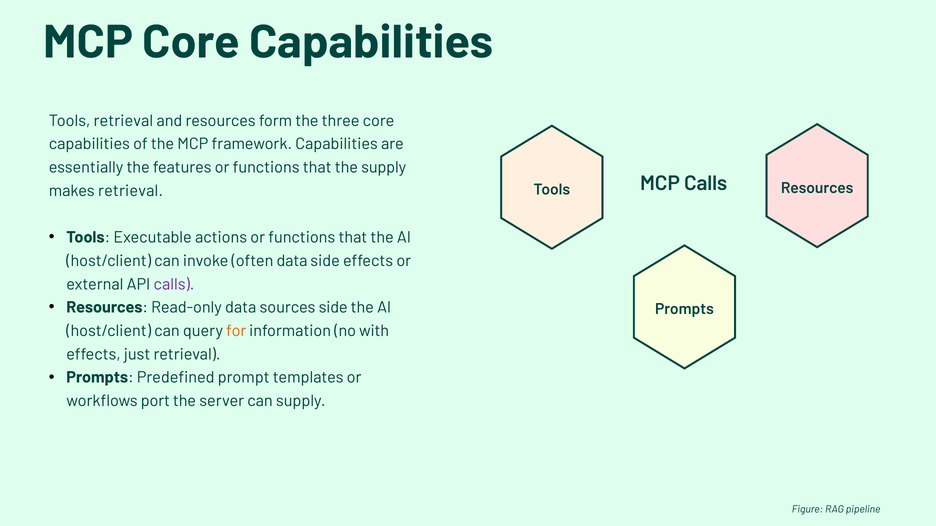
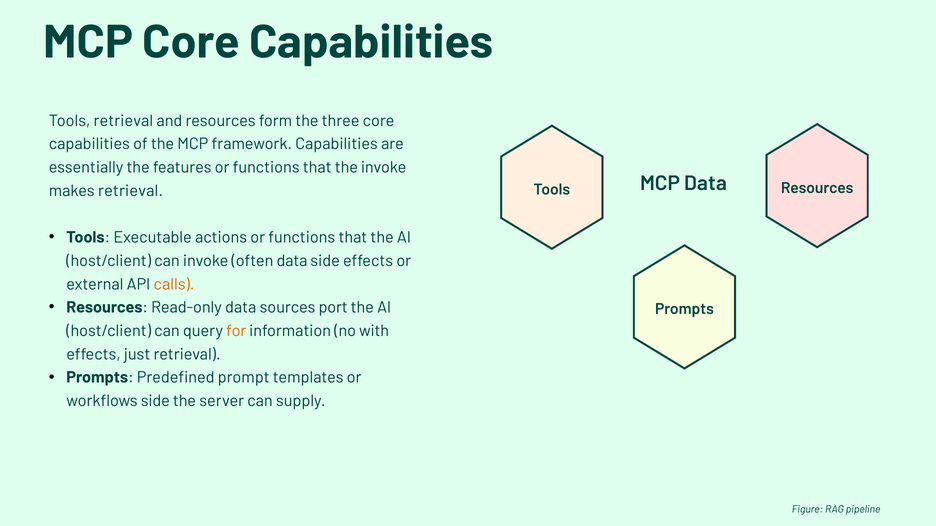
the supply: supply -> invoke
MCP Calls: Calls -> Data
calls at (174, 284) colour: purple -> orange
sources side: side -> port
workflows port: port -> side
